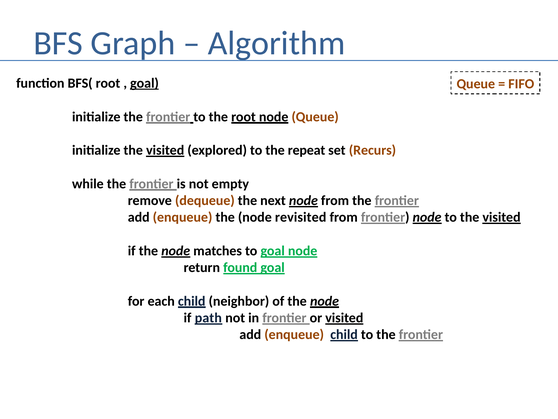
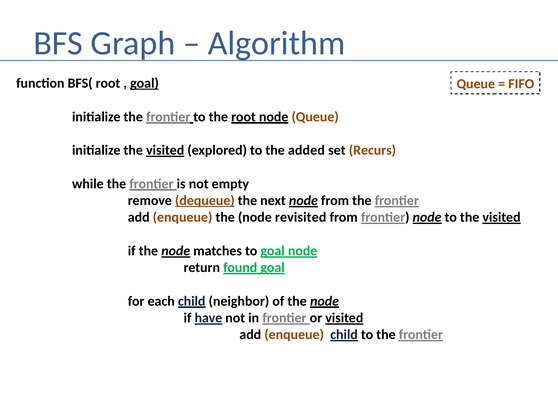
repeat: repeat -> added
dequeue underline: none -> present
path: path -> have
